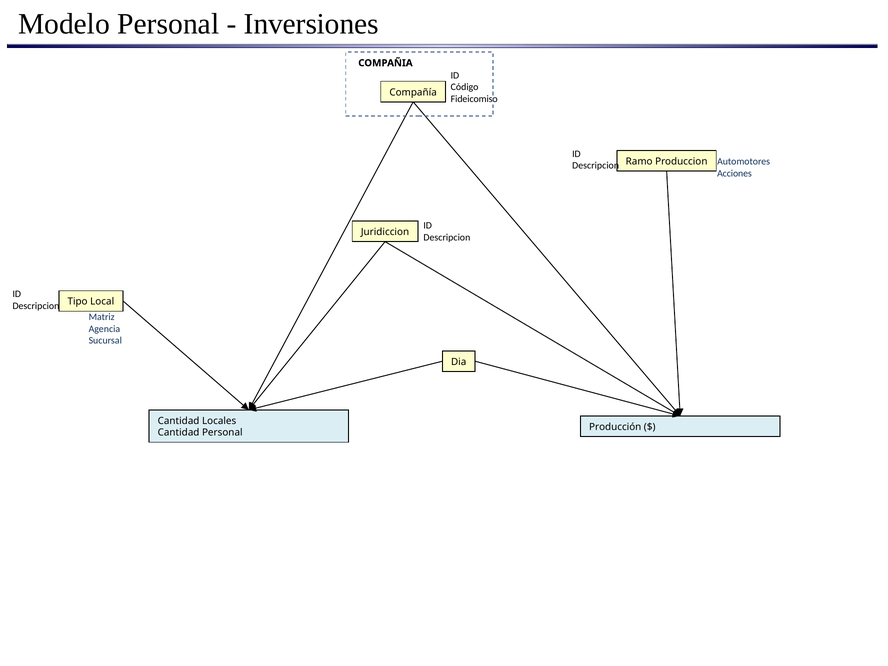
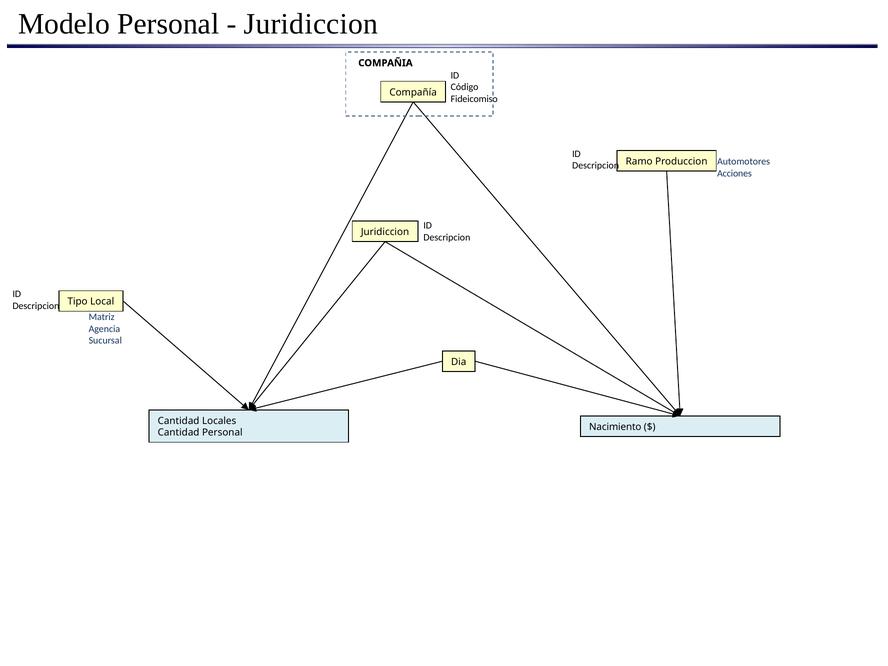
Inversiones at (311, 24): Inversiones -> Juridiccion
Producción: Producción -> Nacimiento
